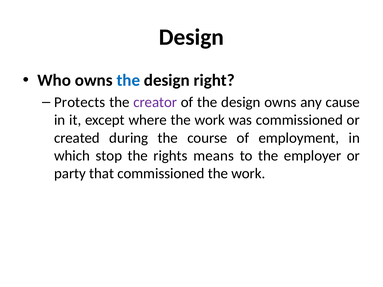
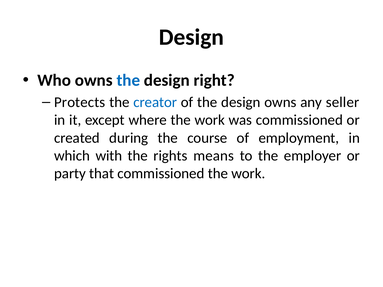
creator colour: purple -> blue
cause: cause -> seller
stop: stop -> with
